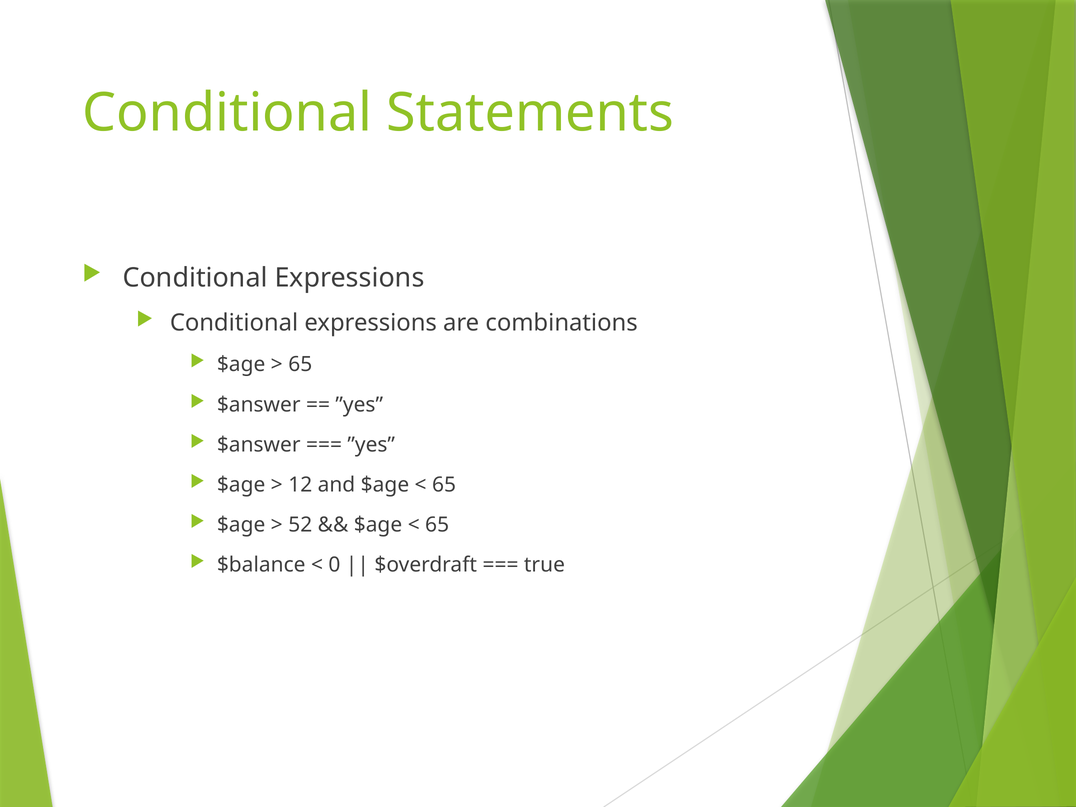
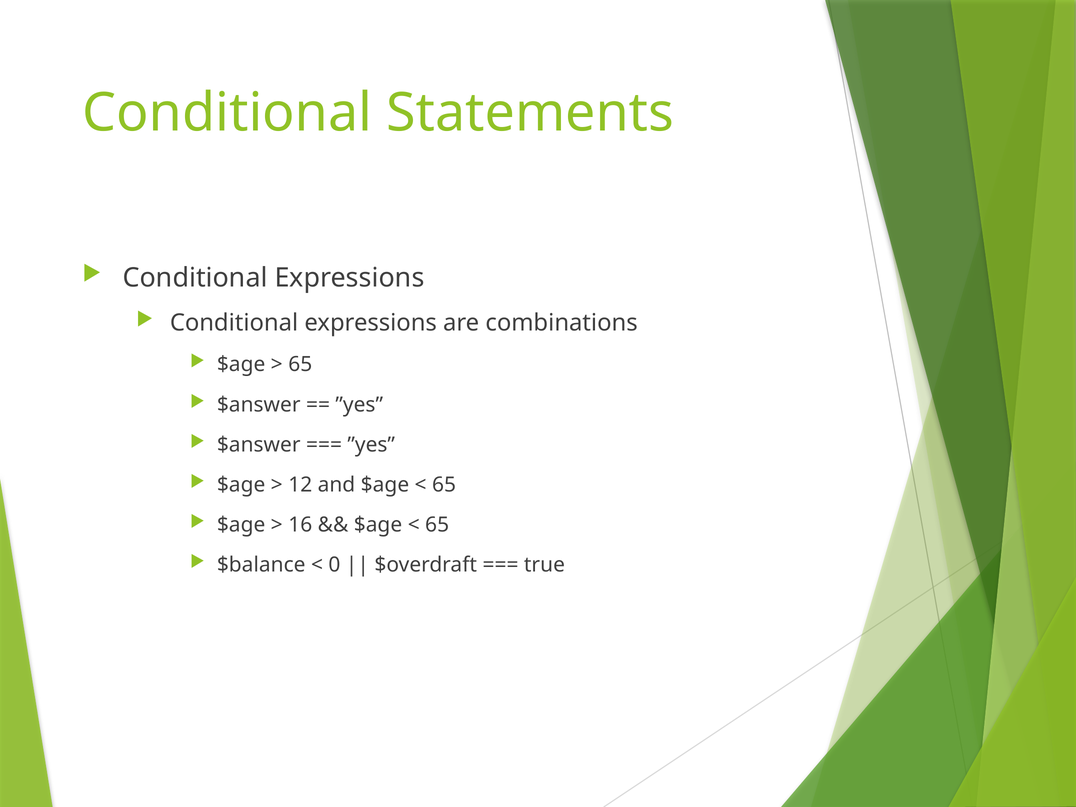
52: 52 -> 16
